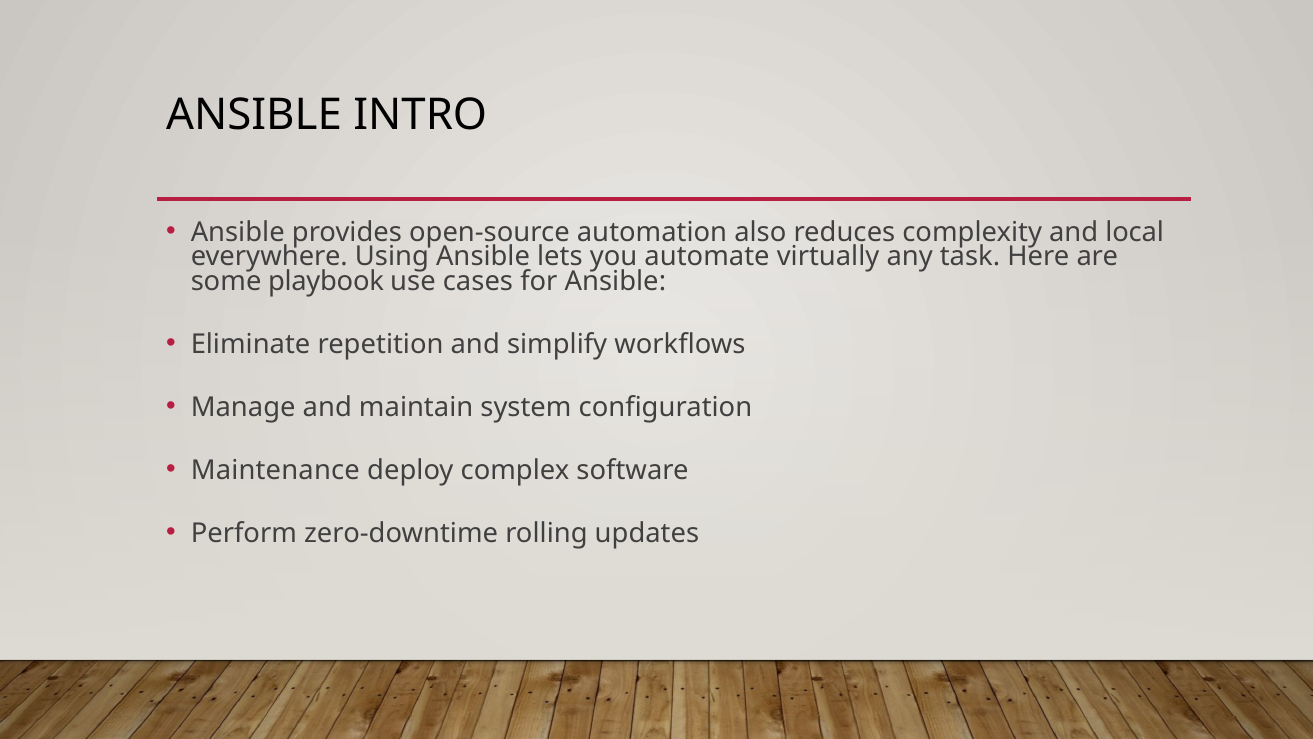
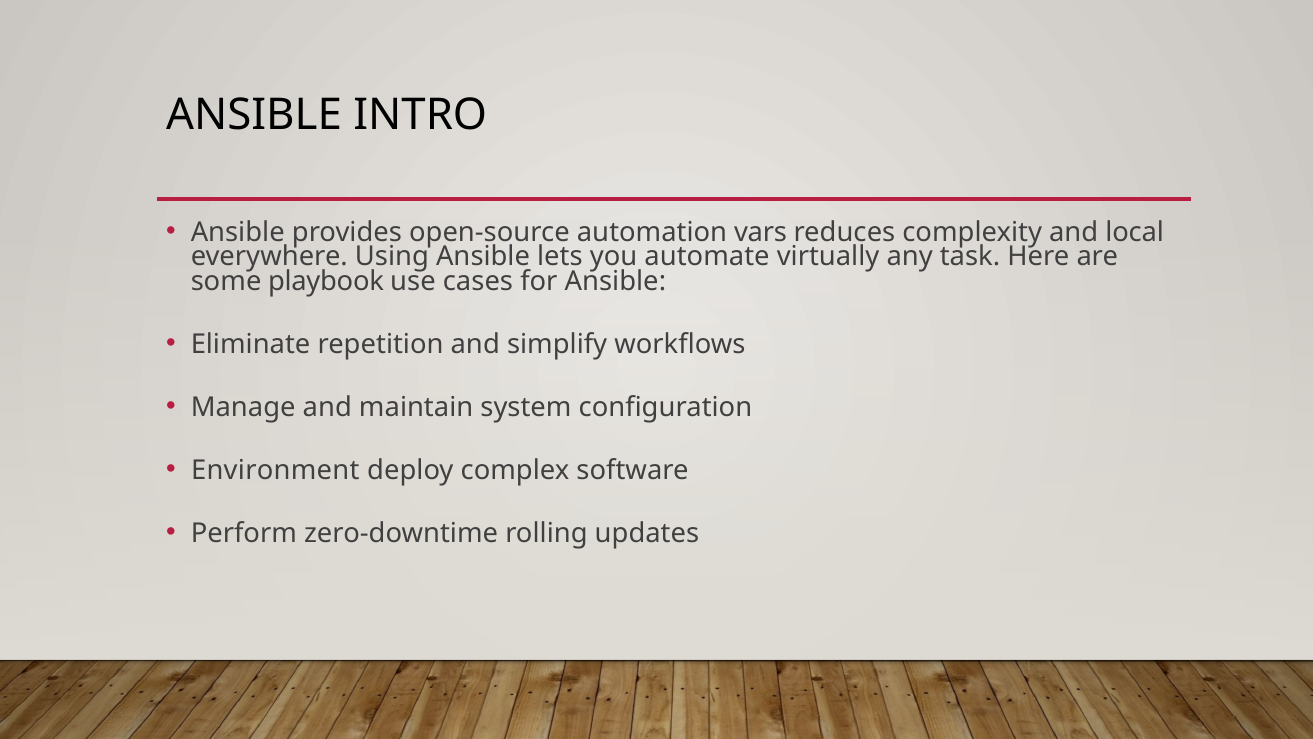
also: also -> vars
Maintenance: Maintenance -> Environment
